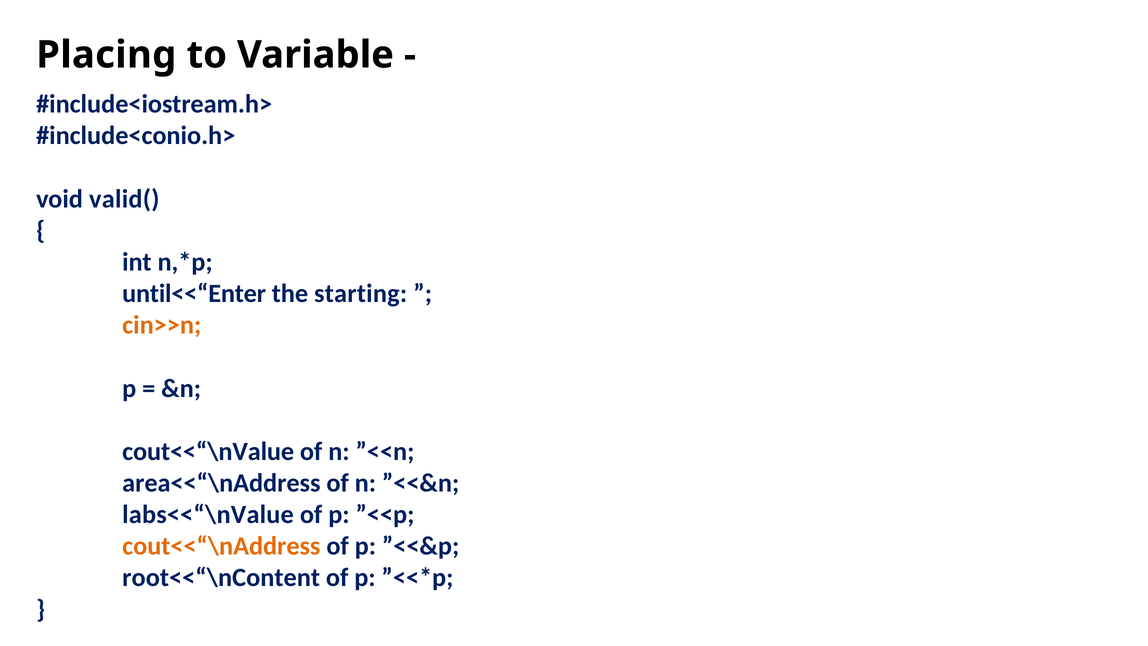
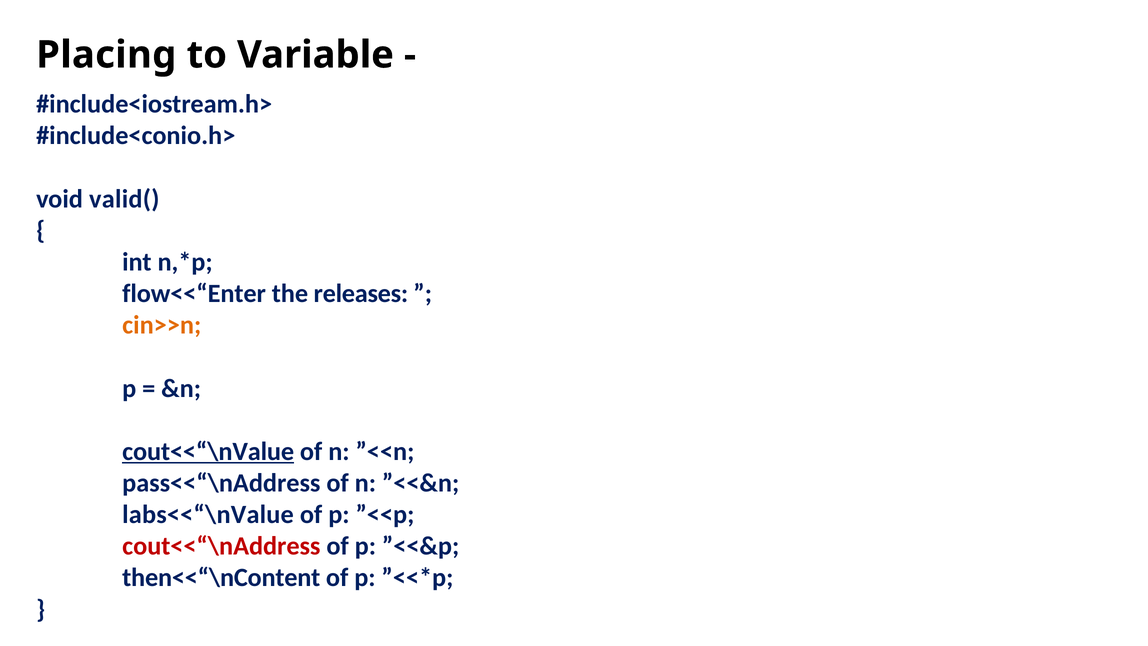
until<<“Enter: until<<“Enter -> flow<<“Enter
starting: starting -> releases
cout<<“\nValue underline: none -> present
area<<“\nAddress: area<<“\nAddress -> pass<<“\nAddress
cout<<“\nAddress colour: orange -> red
root<<“\nContent: root<<“\nContent -> then<<“\nContent
